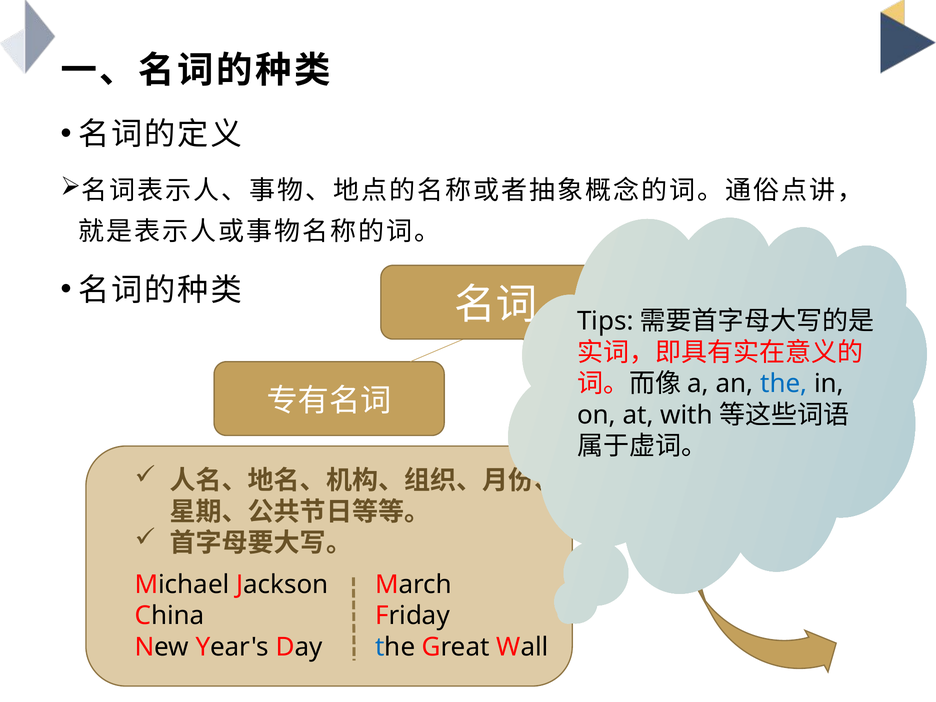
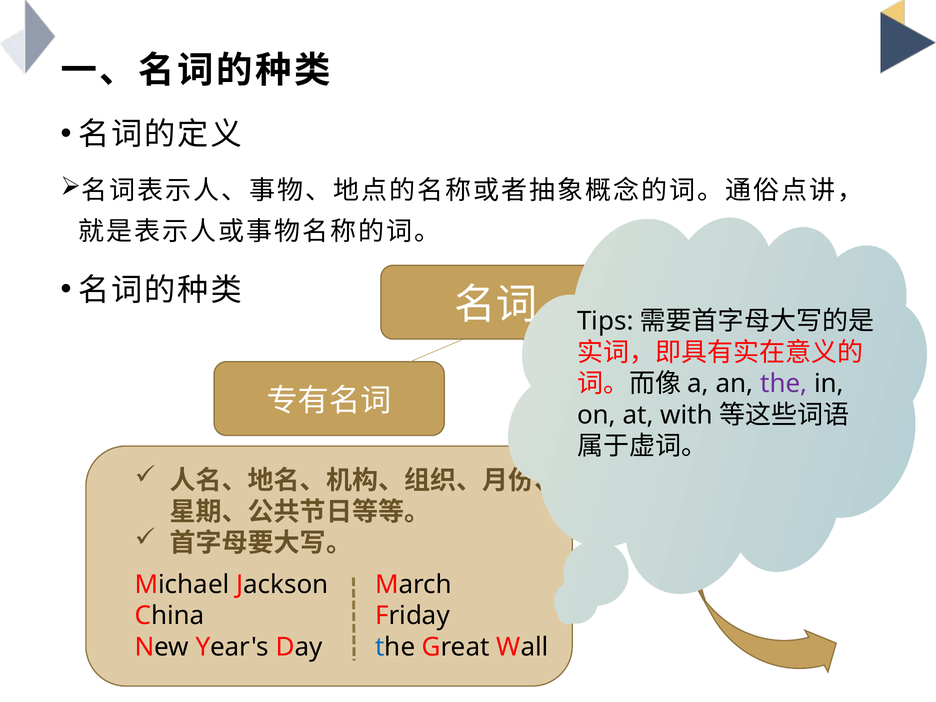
the at (784, 384) colour: blue -> purple
